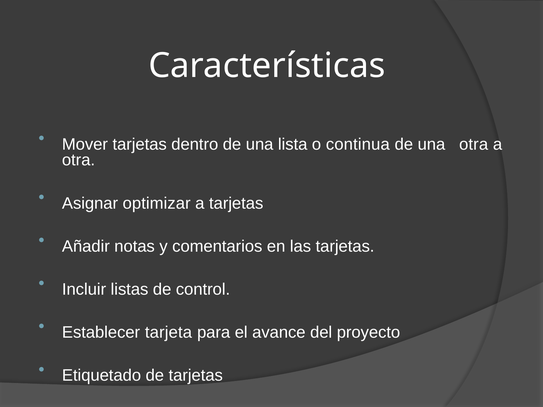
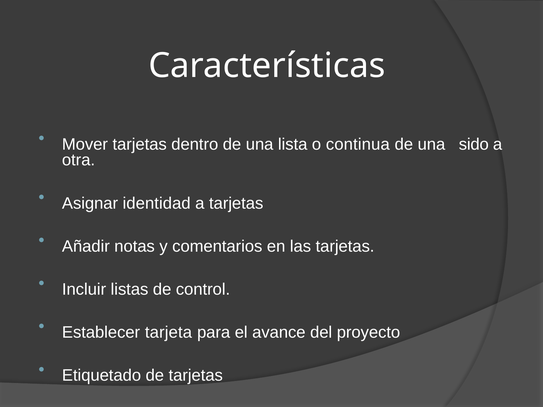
una otra: otra -> sido
optimizar: optimizar -> identidad
